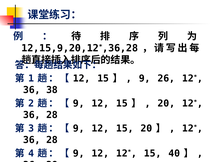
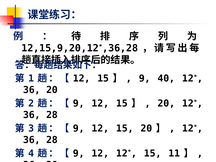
26: 26 -> 40
36 38: 38 -> 20
40: 40 -> 11
